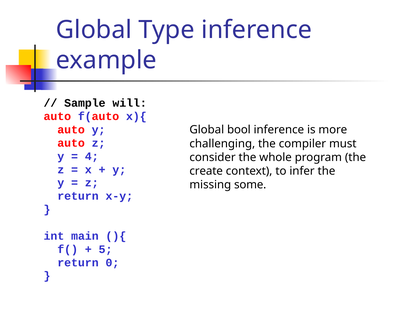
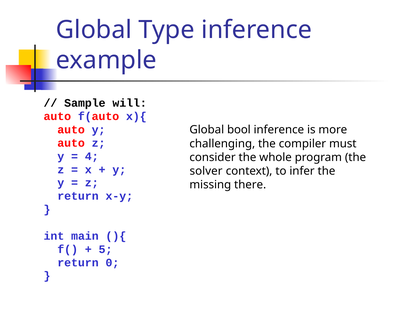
create: create -> solver
some: some -> there
